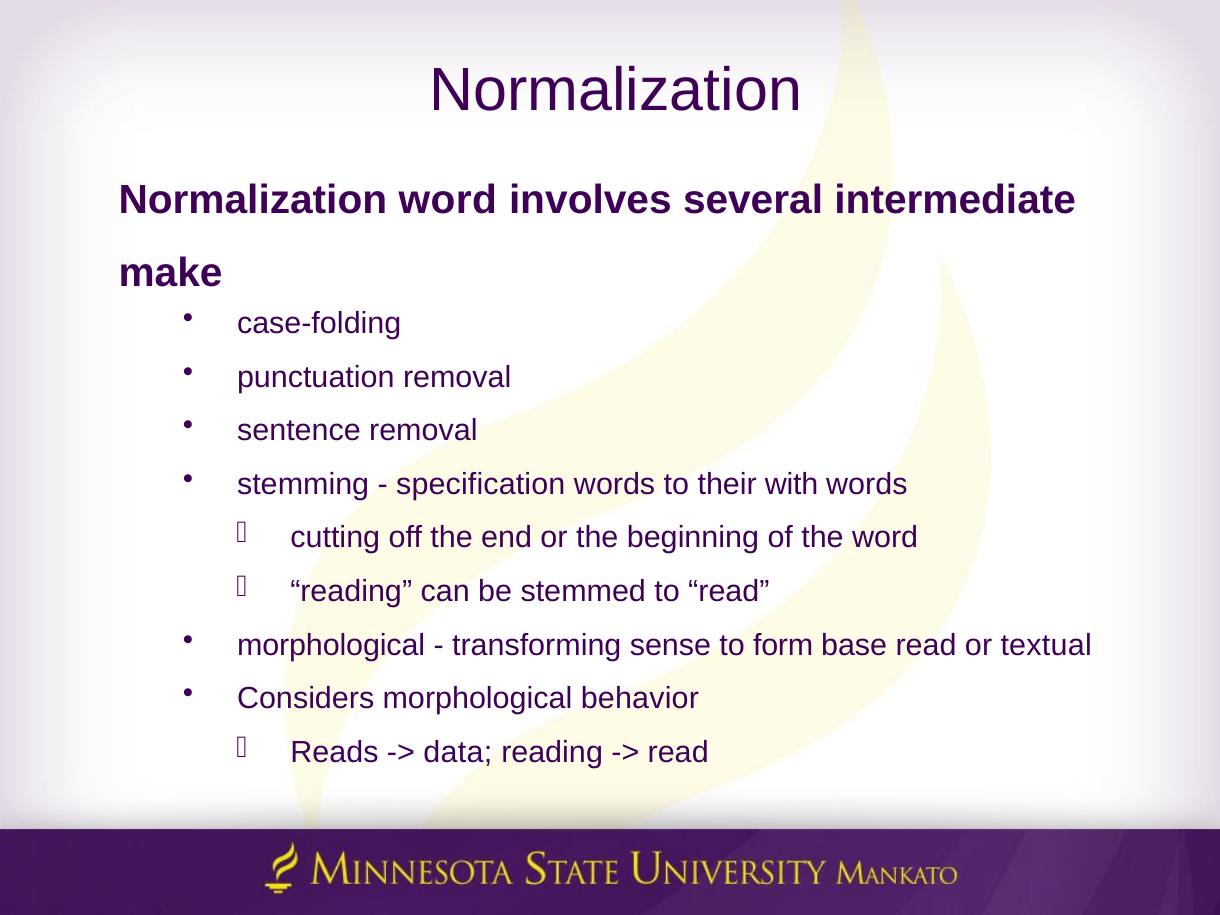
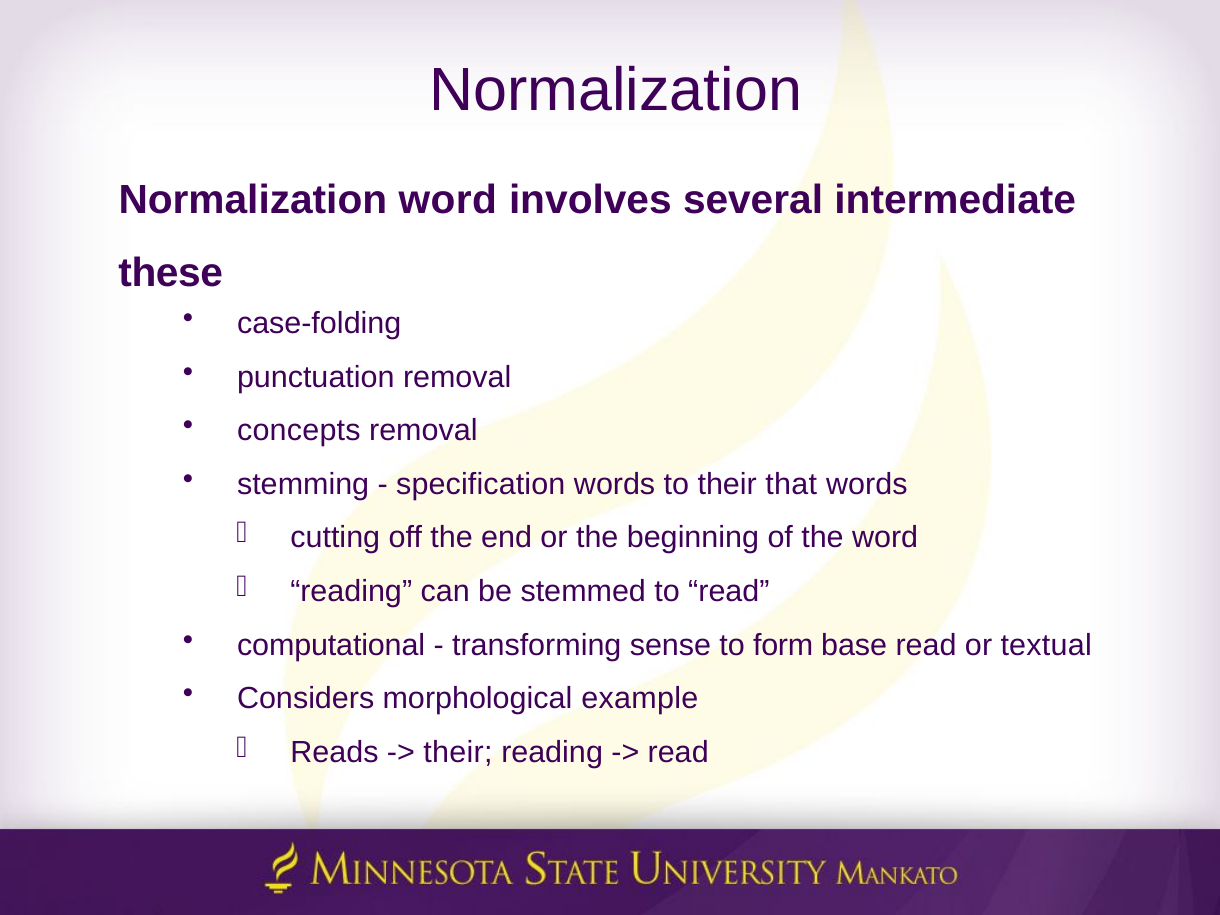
make: make -> these
sentence: sentence -> concepts
with: with -> that
morphological at (331, 645): morphological -> computational
behavior: behavior -> example
data at (458, 752): data -> their
